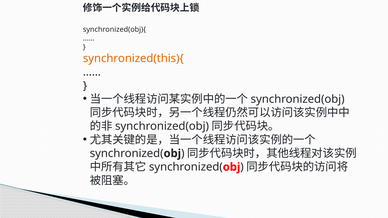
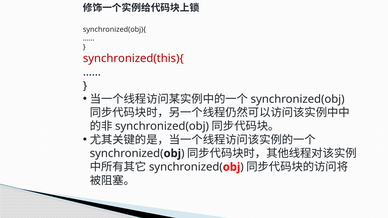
synchronized(this){ colour: orange -> red
